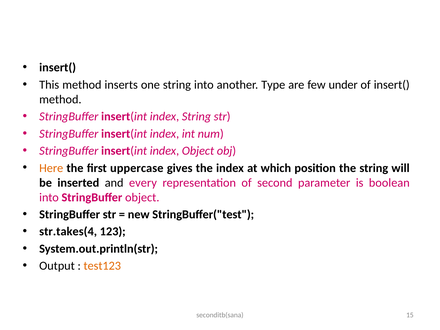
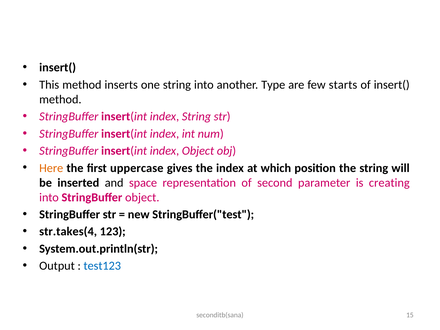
under: under -> starts
every: every -> space
boolean: boolean -> creating
test123 colour: orange -> blue
